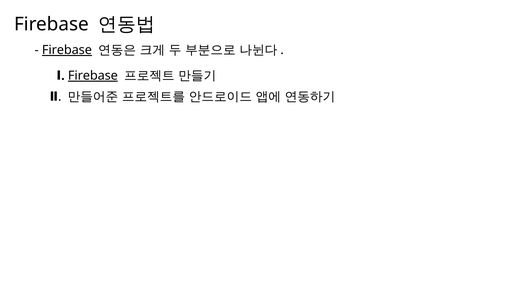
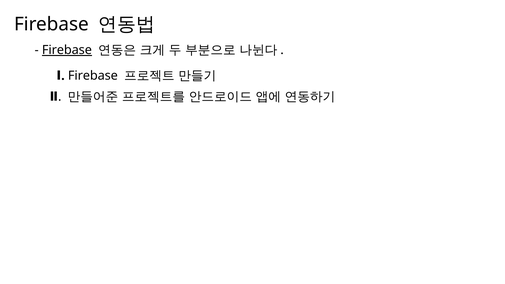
Firebase at (93, 76) underline: present -> none
